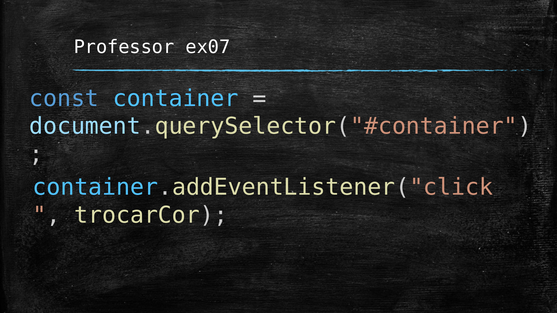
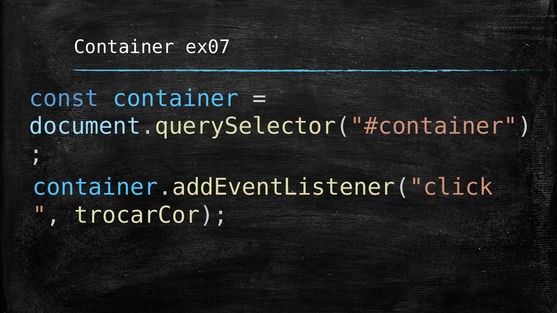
Professor at (124, 47): Professor -> Container
